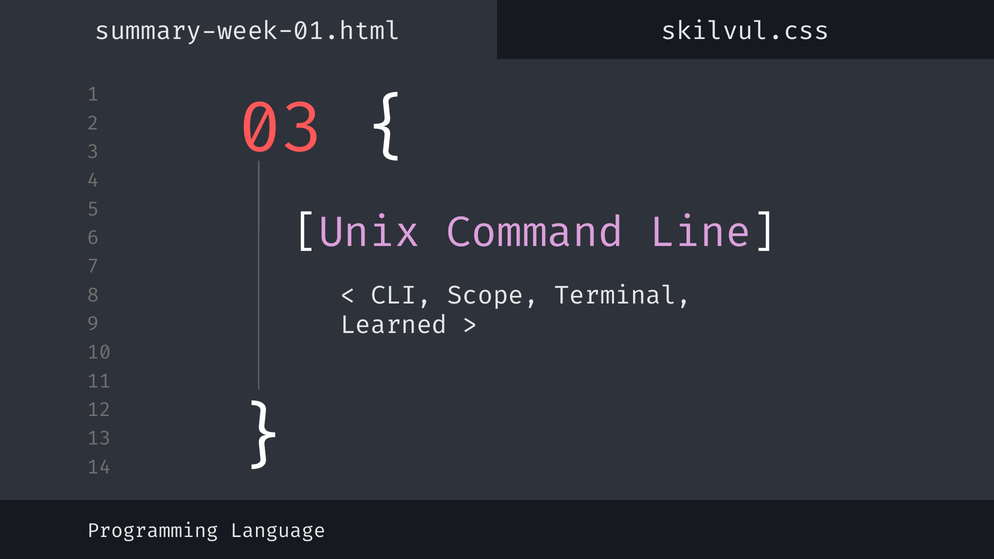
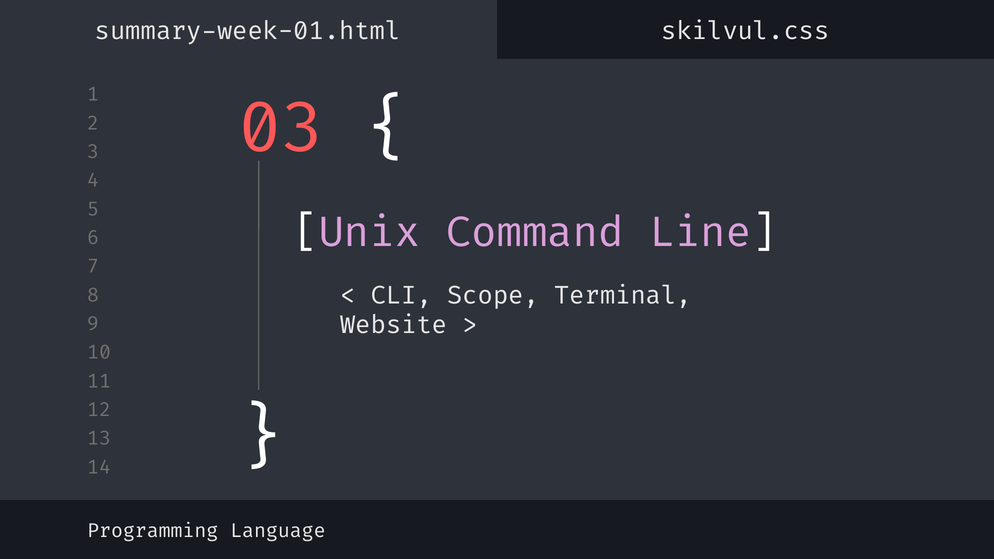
Learned: Learned -> Website
